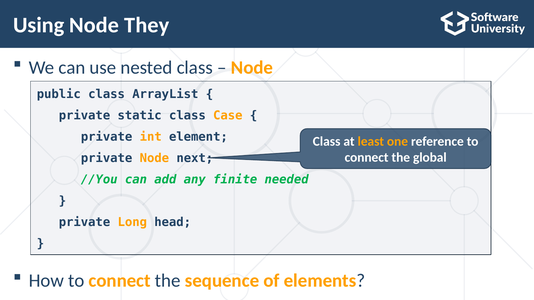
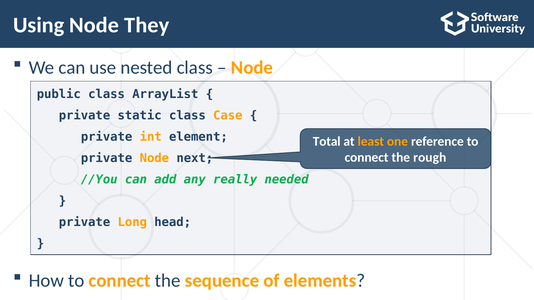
Class at (327, 142): Class -> Total
global: global -> rough
finite: finite -> really
